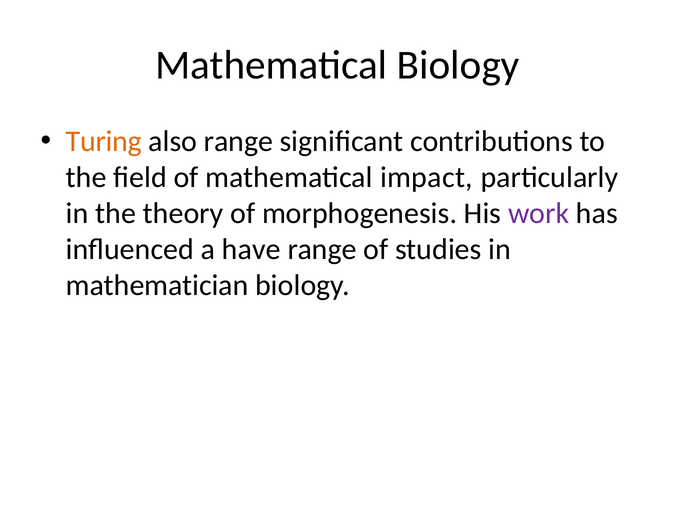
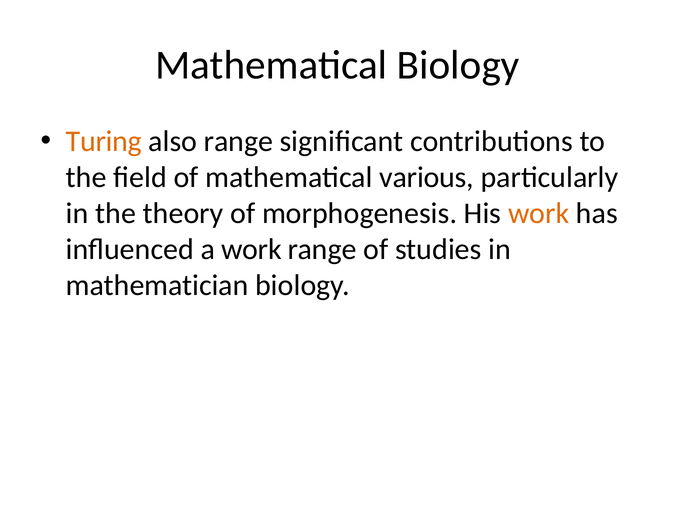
impact: impact -> various
work at (539, 214) colour: purple -> orange
a have: have -> work
